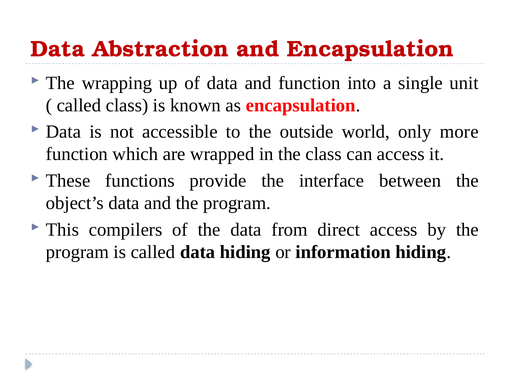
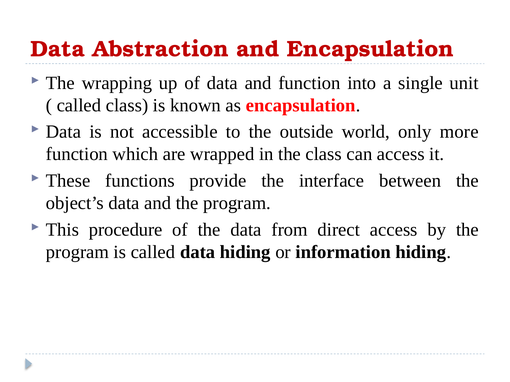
compilers: compilers -> procedure
